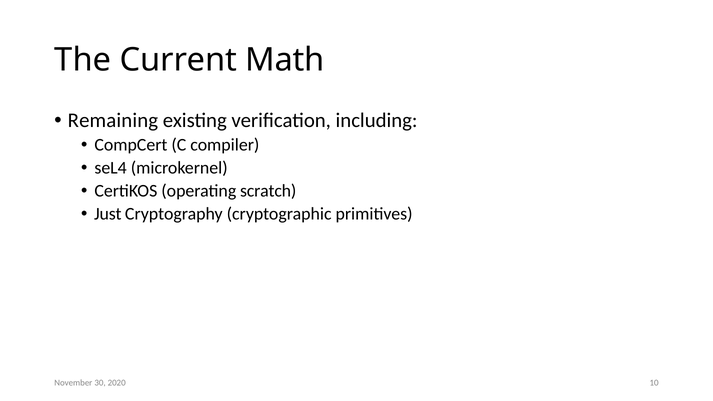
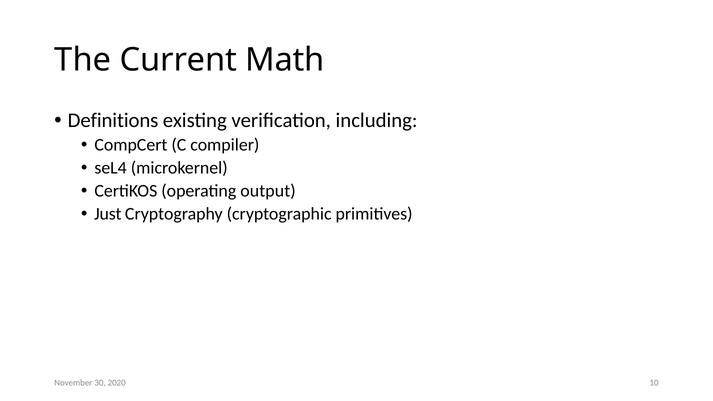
Remaining: Remaining -> Definitions
scratch: scratch -> output
